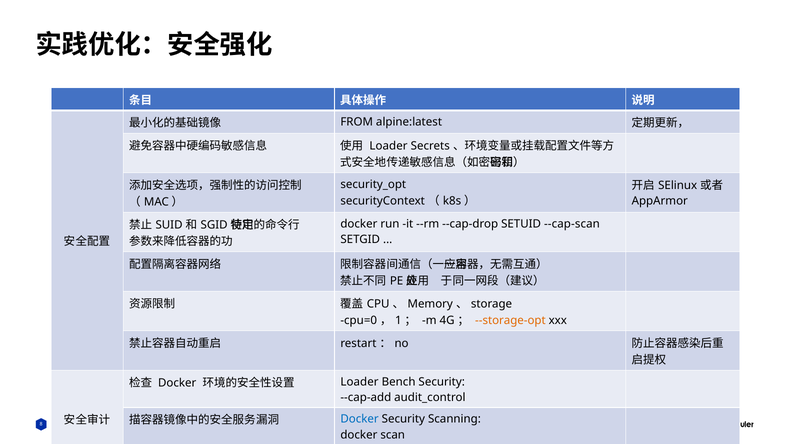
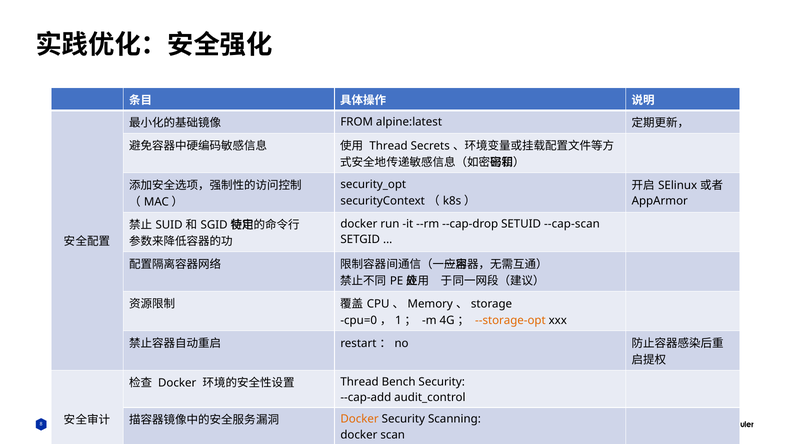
Loader at (389, 146): Loader -> Thread
Loader at (360, 382): Loader -> Thread
Docker at (360, 419) colour: blue -> orange
